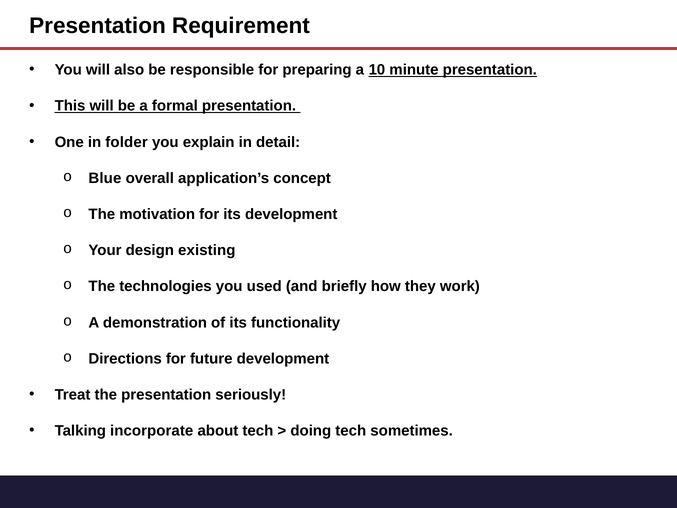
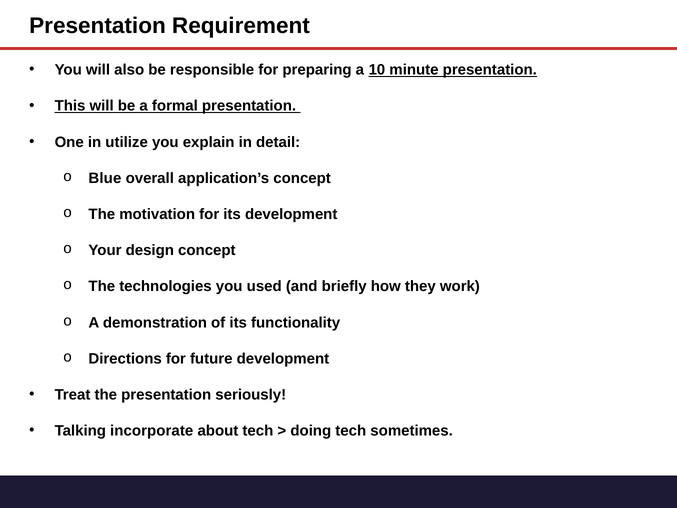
folder: folder -> utilize
design existing: existing -> concept
